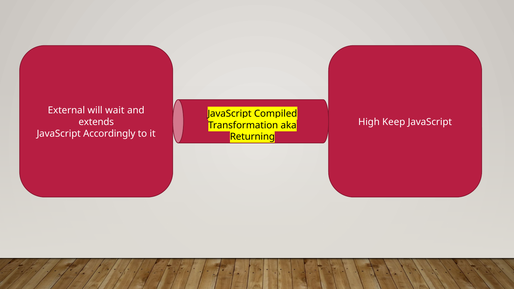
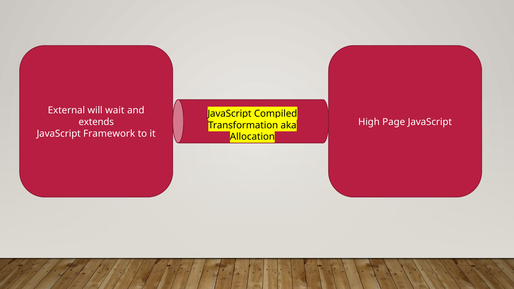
Keep: Keep -> Page
Accordingly: Accordingly -> Framework
Returning: Returning -> Allocation
